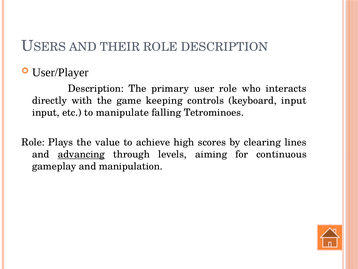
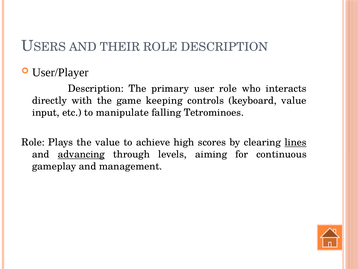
keyboard input: input -> value
lines underline: none -> present
manipulation: manipulation -> management
